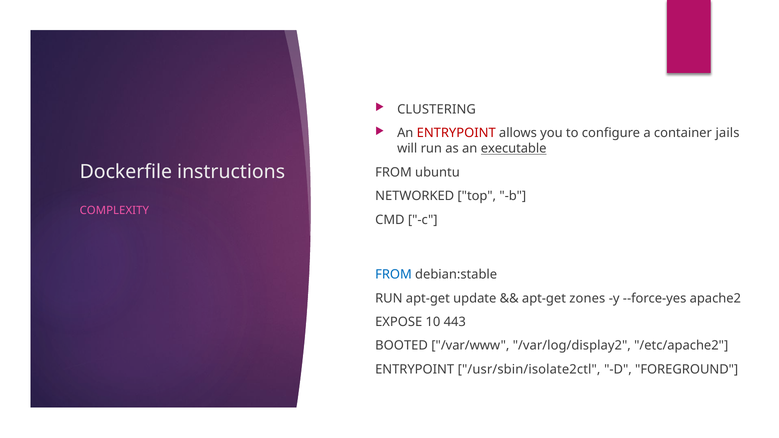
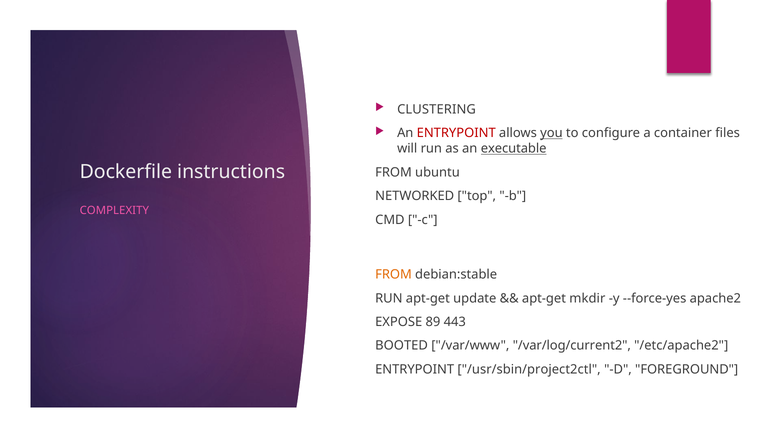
you underline: none -> present
jails: jails -> files
FROM at (394, 275) colour: blue -> orange
zones: zones -> mkdir
10: 10 -> 89
/var/log/display2: /var/log/display2 -> /var/log/current2
/usr/sbin/isolate2ctl: /usr/sbin/isolate2ctl -> /usr/sbin/project2ctl
